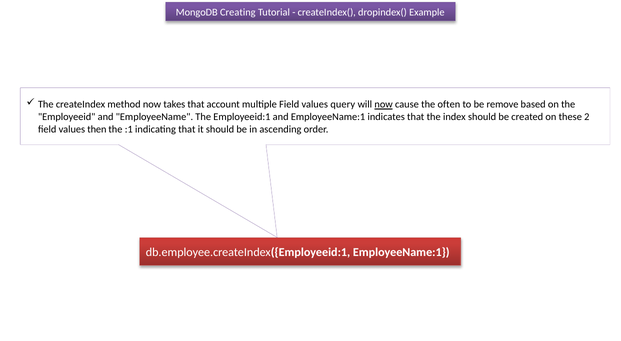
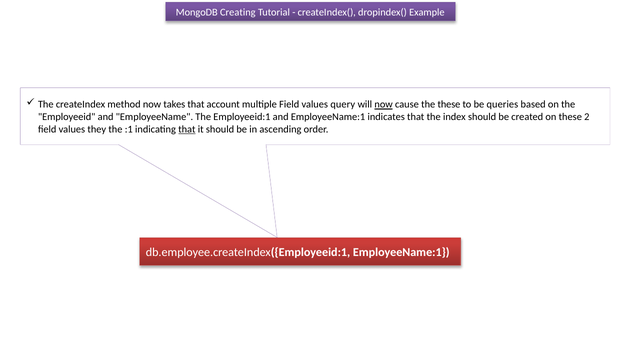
the often: often -> these
remove: remove -> queries
then: then -> they
that at (187, 130) underline: none -> present
